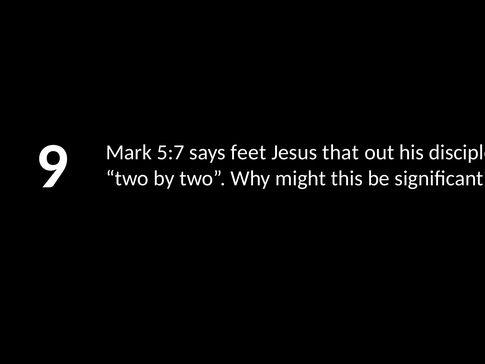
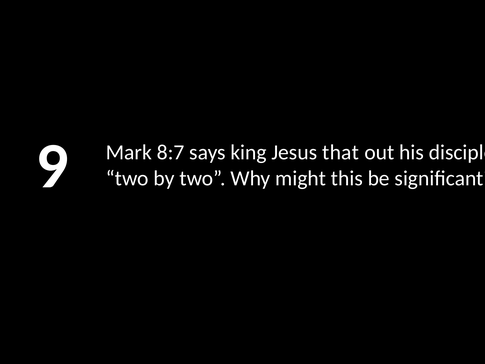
5:7: 5:7 -> 8:7
feet: feet -> king
